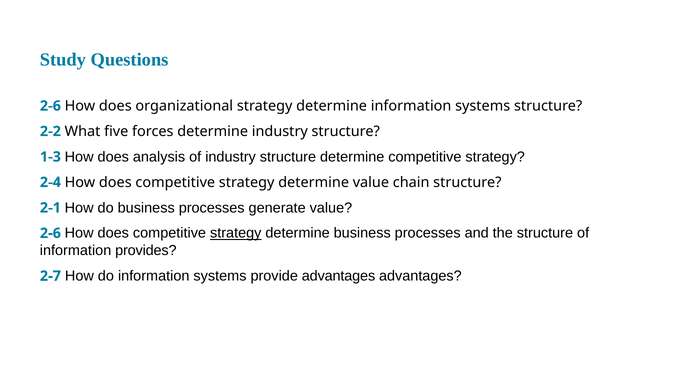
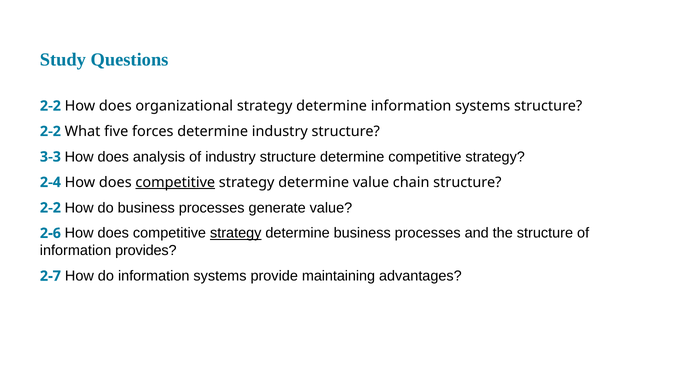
2-6 at (50, 106): 2-6 -> 2-2
1-3: 1-3 -> 3-3
competitive at (175, 182) underline: none -> present
2-1 at (50, 208): 2-1 -> 2-2
provide advantages: advantages -> maintaining
